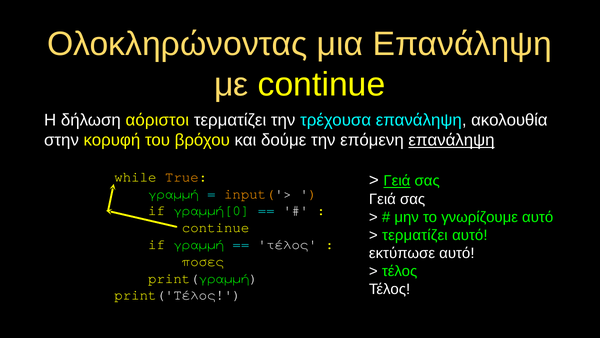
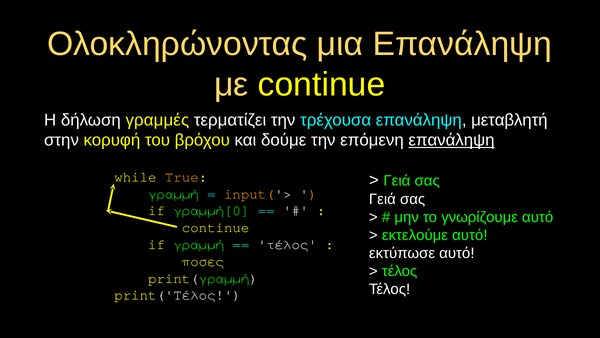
αόριστοι: αόριστοι -> γραμμές
ακολουθία: ακολουθία -> μεταβλητή
Γειά at (397, 181) underline: present -> none
τερματίζει at (415, 235): τερματίζει -> εκτελούμε
